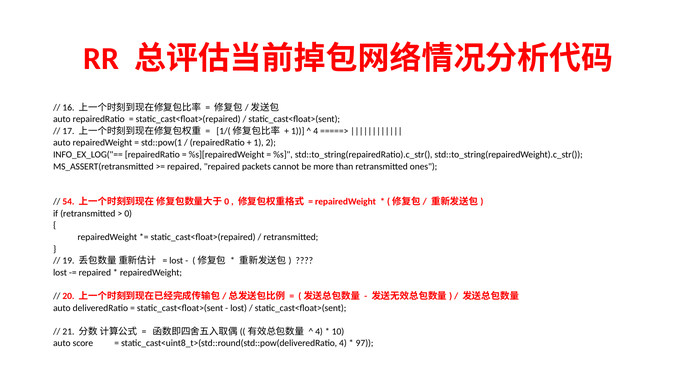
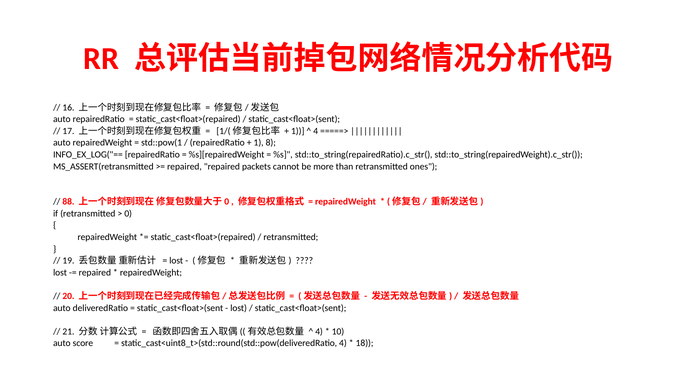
2: 2 -> 8
54: 54 -> 88
97: 97 -> 18
